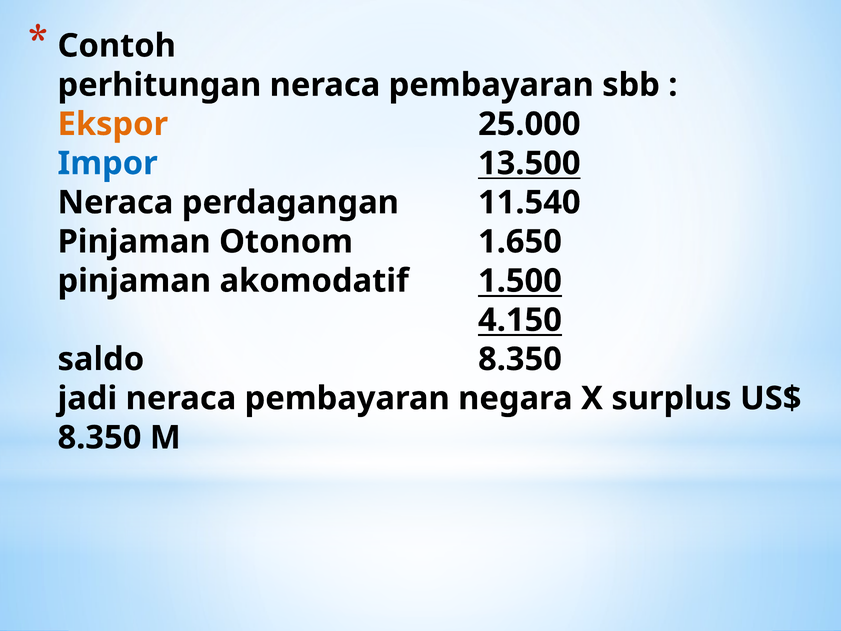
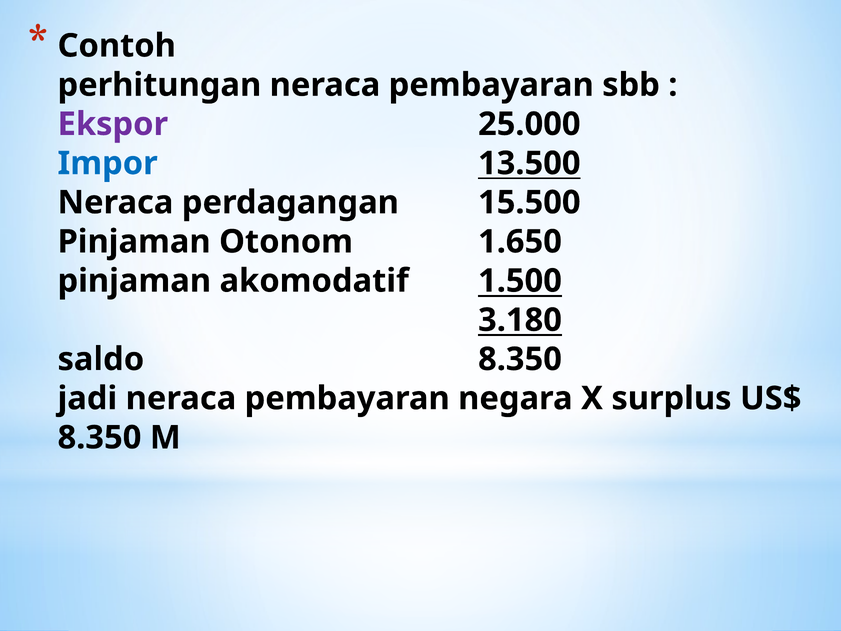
Ekspor colour: orange -> purple
11.540: 11.540 -> 15.500
4.150: 4.150 -> 3.180
